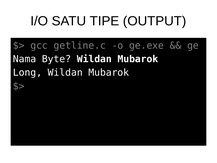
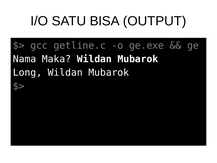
TIPE: TIPE -> BISA
Byte: Byte -> Maka
